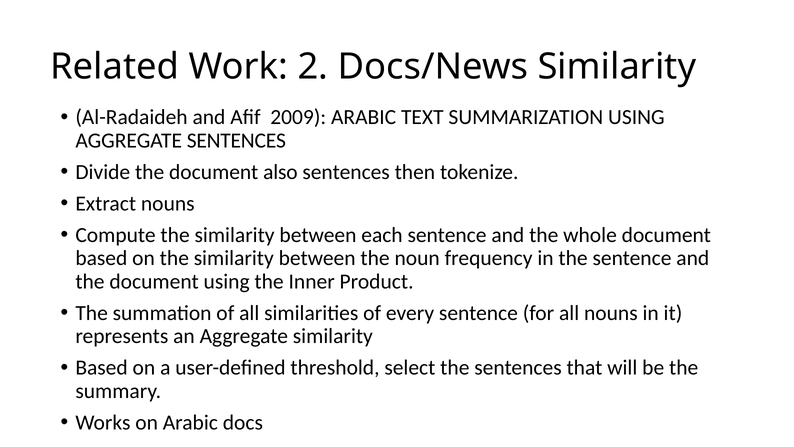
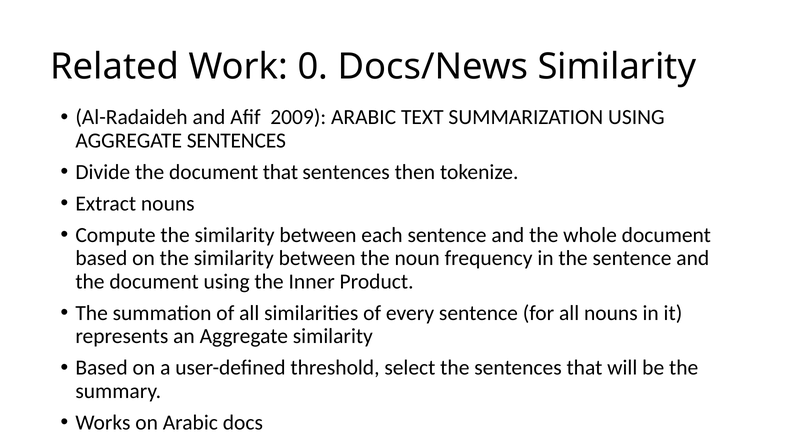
2: 2 -> 0
document also: also -> that
